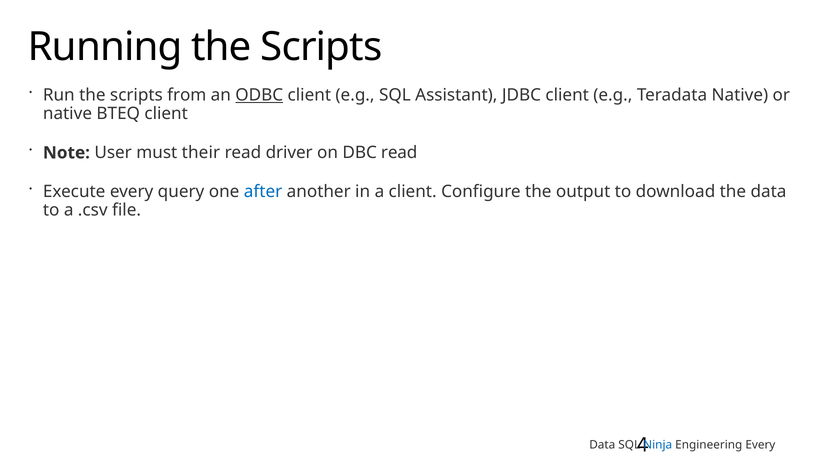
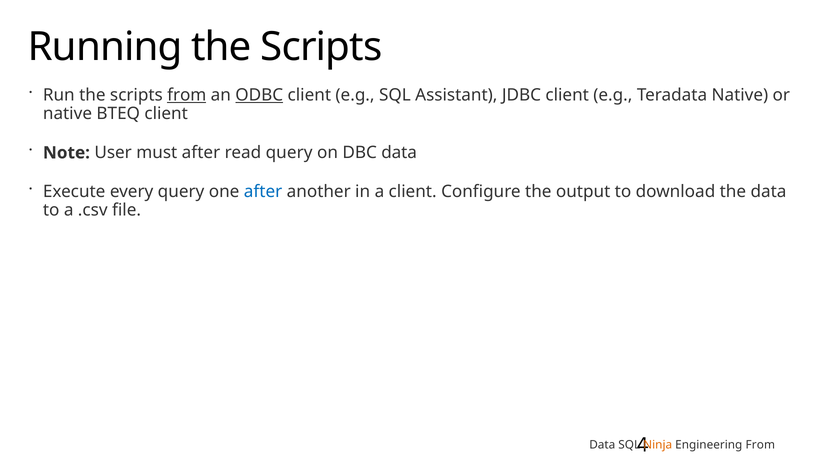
from at (187, 95) underline: none -> present
must their: their -> after
read driver: driver -> query
DBC read: read -> data
Ninja colour: blue -> orange
Engineering Every: Every -> From
